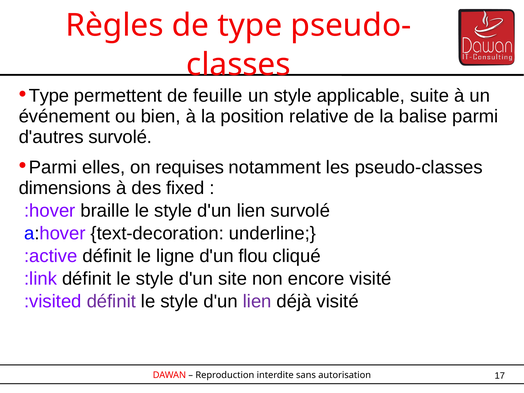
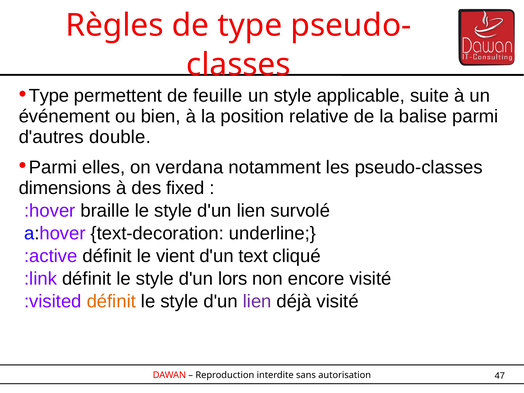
d'autres survolé: survolé -> double
requises: requises -> verdana
ligne: ligne -> vient
flou: flou -> text
site: site -> lors
définit at (111, 301) colour: purple -> orange
17: 17 -> 47
